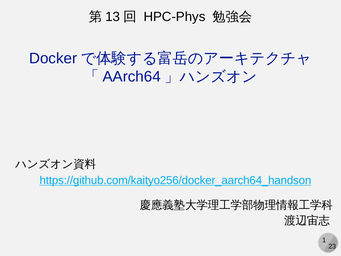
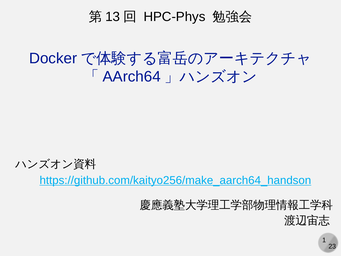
https://github.com/kaityo256/docker_aarch64_handson: https://github.com/kaityo256/docker_aarch64_handson -> https://github.com/kaityo256/make_aarch64_handson
